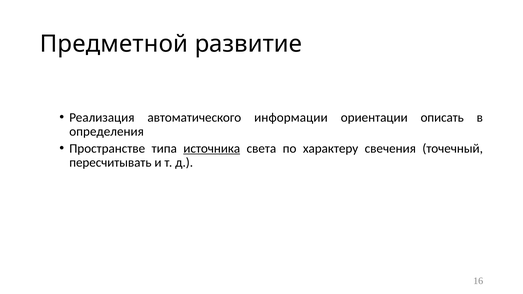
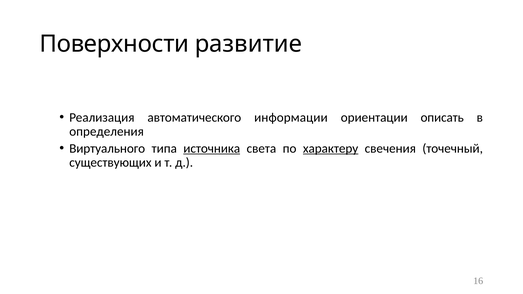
Предметной: Предметной -> Поверхности
Пространстве: Пространстве -> Виртуального
характеру underline: none -> present
пересчитывать: пересчитывать -> существующих
